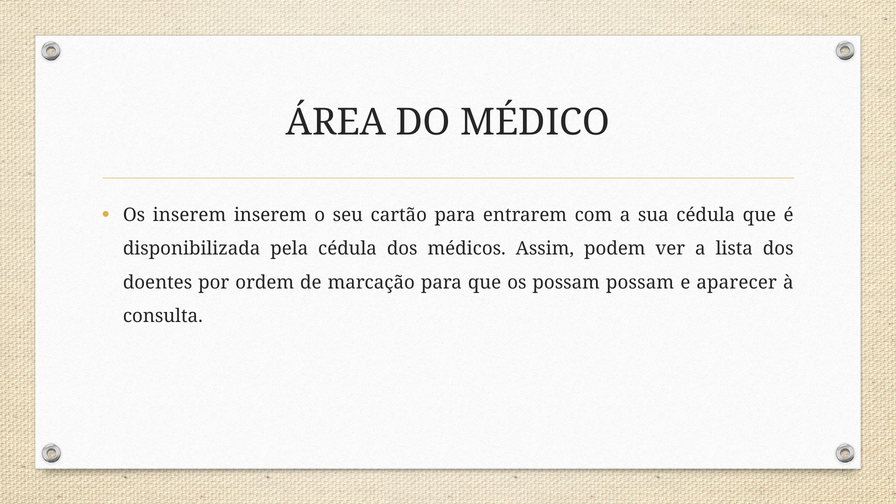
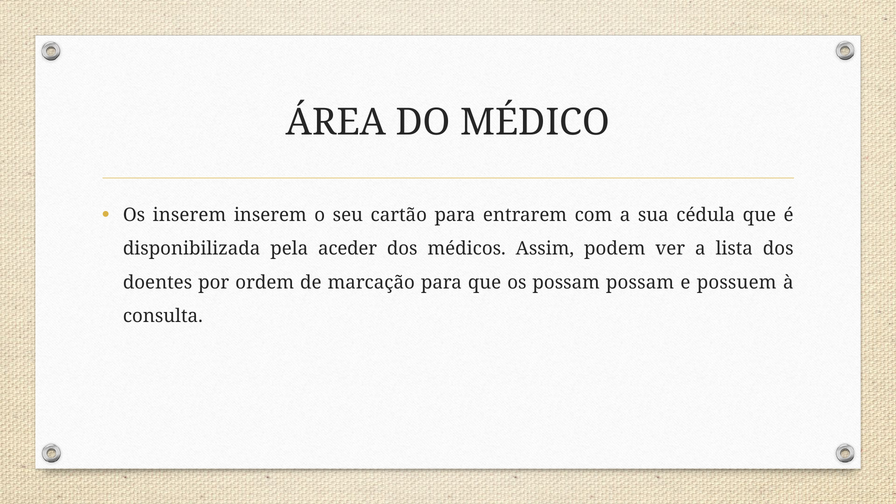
pela cédula: cédula -> aceder
aparecer: aparecer -> possuem
